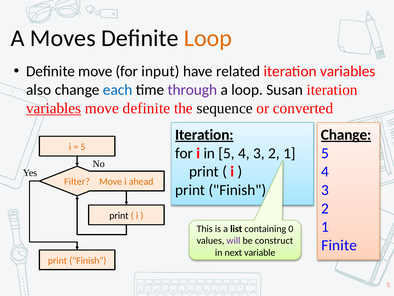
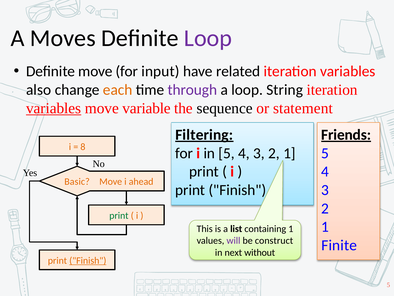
Loop at (208, 38) colour: orange -> purple
each colour: blue -> orange
Susan: Susan -> String
move definite: definite -> variable
converted: converted -> statement
Iteration at (204, 135): Iteration -> Filtering
Change at (346, 135): Change -> Friends
5 at (83, 147): 5 -> 8
Filter: Filter -> Basic
print at (119, 215) colour: black -> green
containing 0: 0 -> 1
variable: variable -> without
Finish at (88, 260) underline: none -> present
